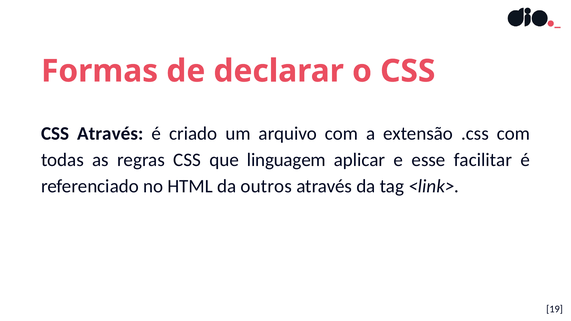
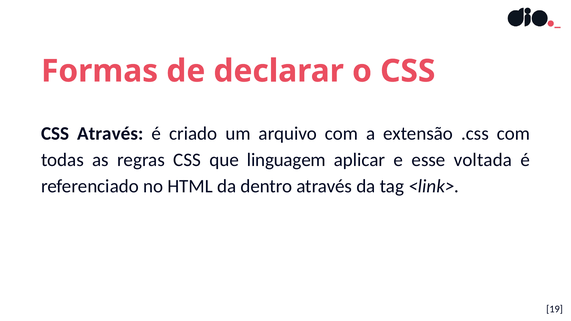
facilitar: facilitar -> voltada
outros: outros -> dentro
